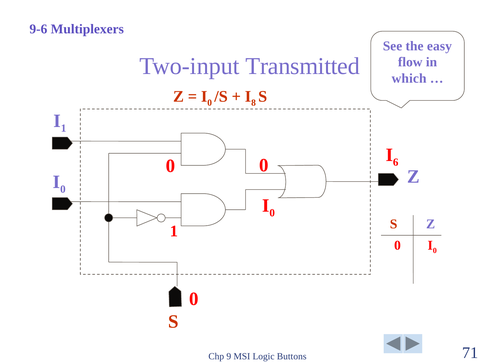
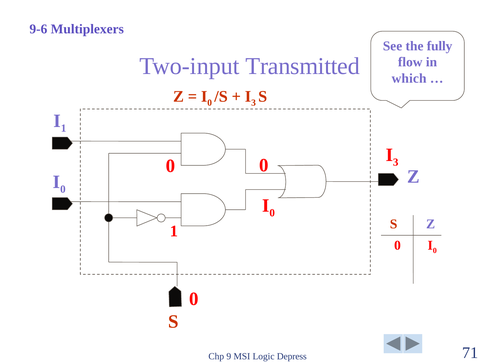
easy: easy -> fully
8 at (254, 103): 8 -> 3
6 at (396, 162): 6 -> 3
Buttons: Buttons -> Depress
